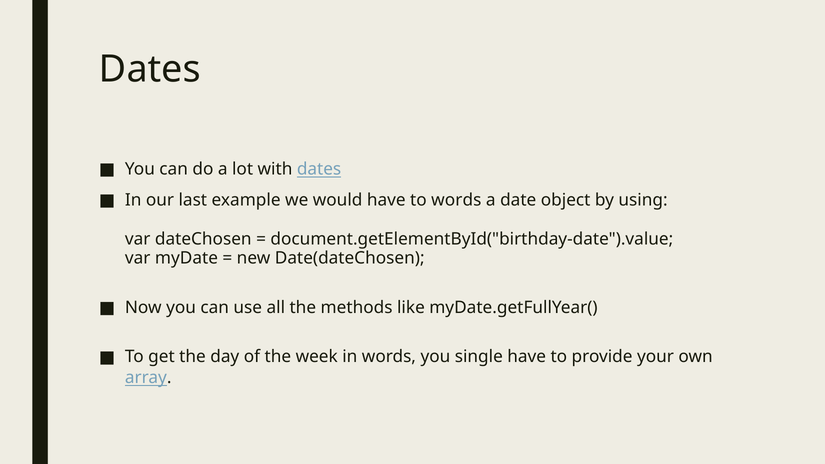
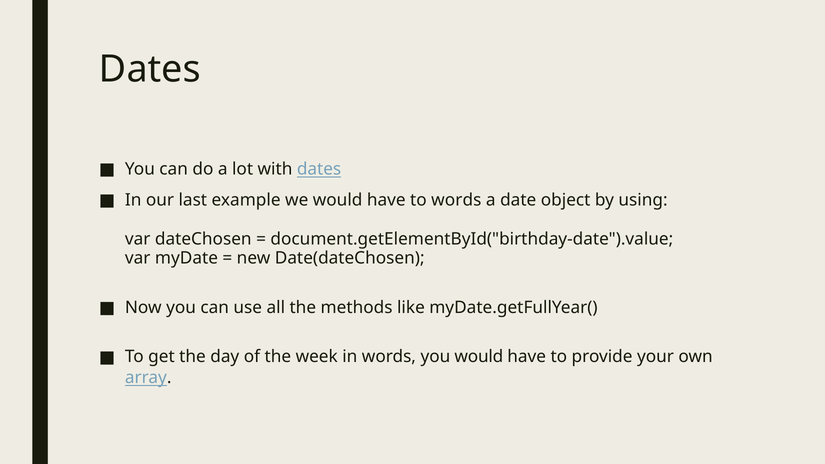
you single: single -> would
